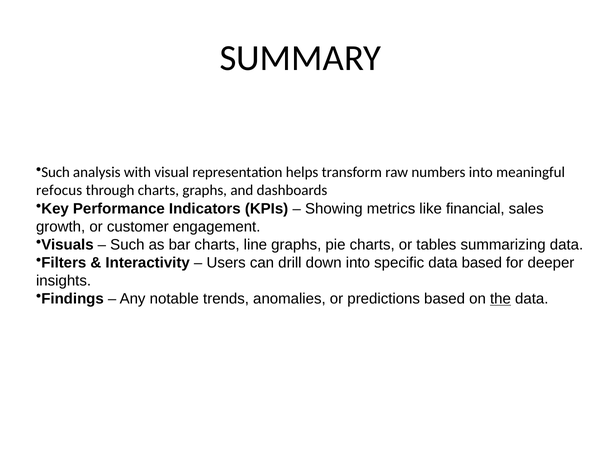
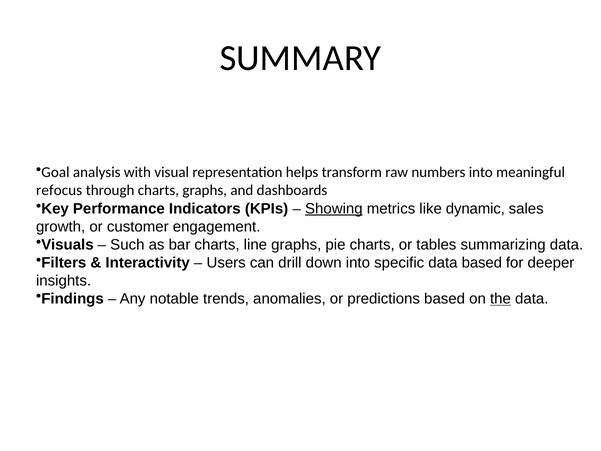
Such at (56, 172): Such -> Goal
Showing underline: none -> present
financial: financial -> dynamic
